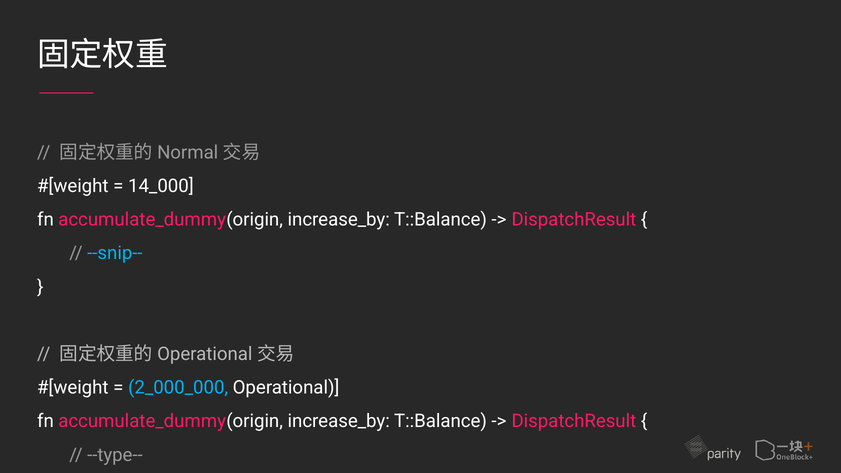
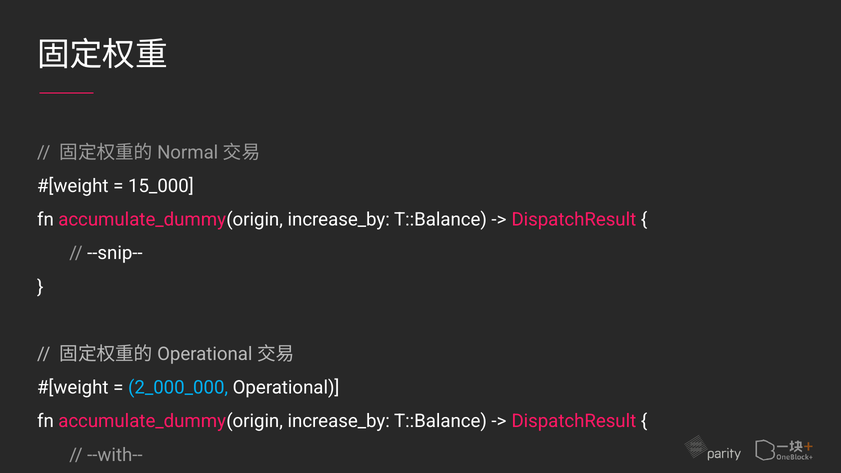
14_000: 14_000 -> 15_000
--snip-- colour: light blue -> white
--type--: --type-- -> --with--
